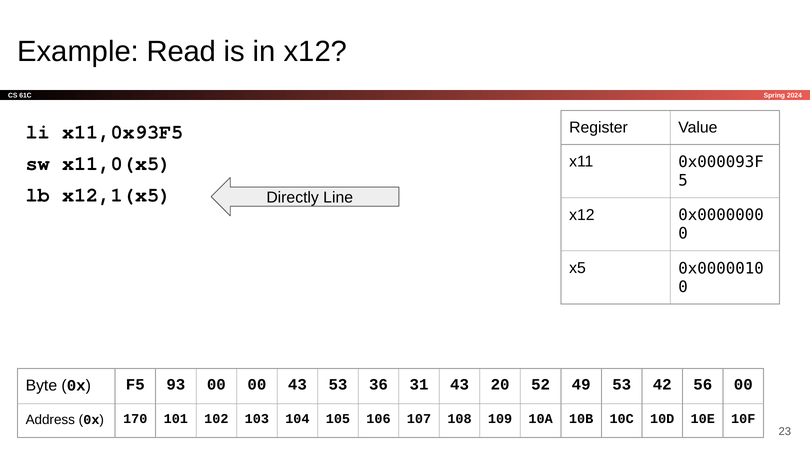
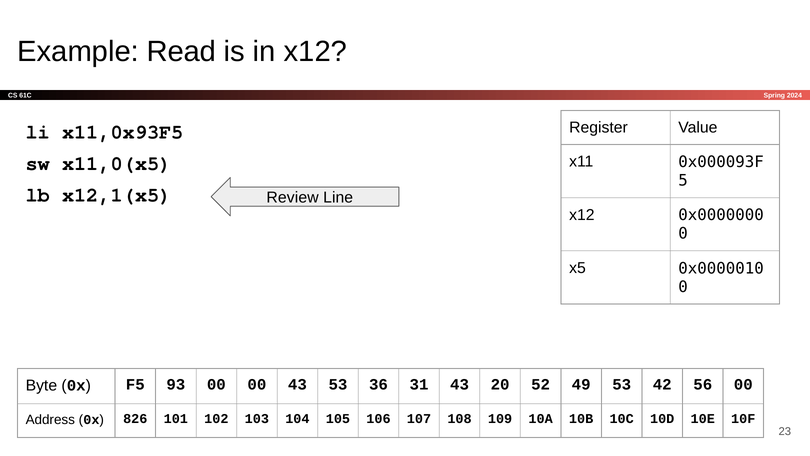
Directly: Directly -> Review
170: 170 -> 826
